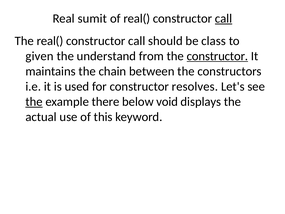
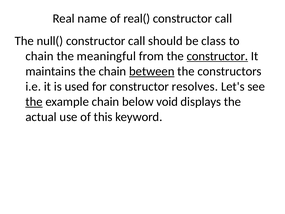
sumit: sumit -> name
call at (224, 18) underline: present -> none
The real(: real( -> null(
given at (40, 56): given -> chain
understand: understand -> meaningful
between underline: none -> present
example there: there -> chain
